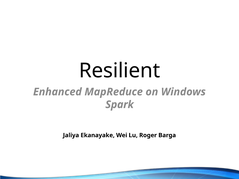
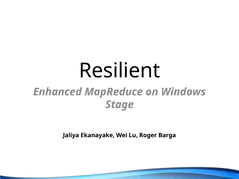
Spark: Spark -> Stage
